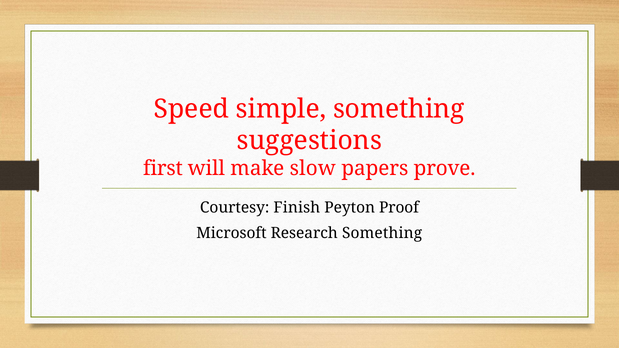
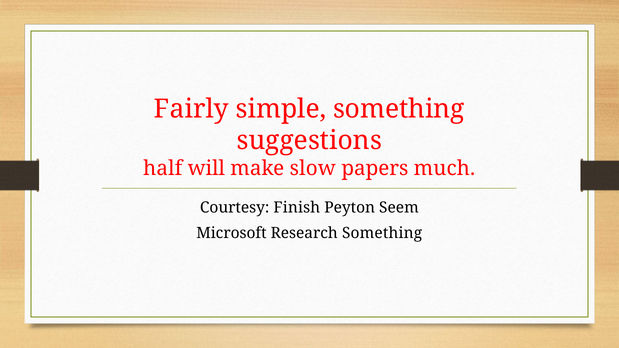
Speed: Speed -> Fairly
first: first -> half
prove: prove -> much
Proof: Proof -> Seem
